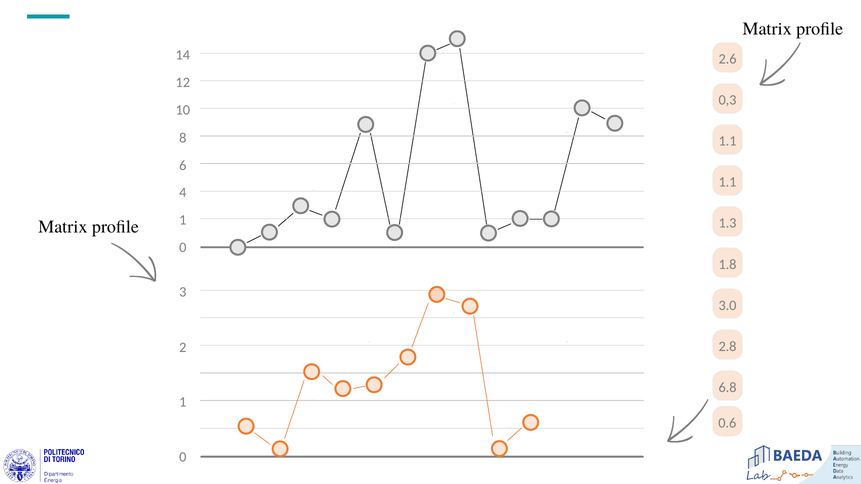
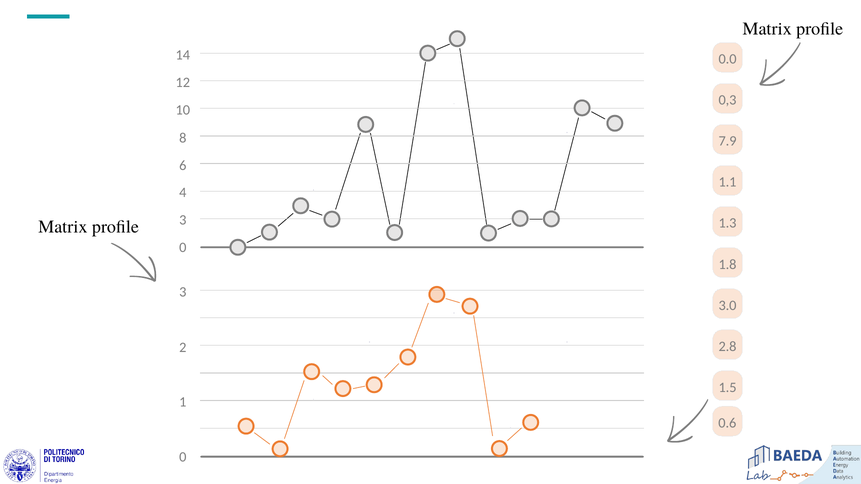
2.6: 2.6 -> 0.0
1.1 at (728, 141): 1.1 -> 7.9
profile 1: 1 -> 3
6.8: 6.8 -> 1.5
